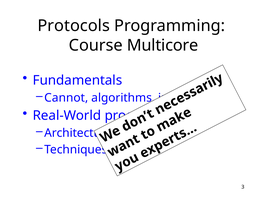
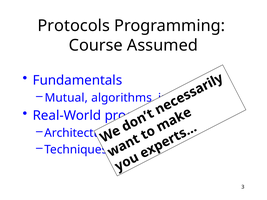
Multicore: Multicore -> Assumed
Cannot: Cannot -> Mutual
